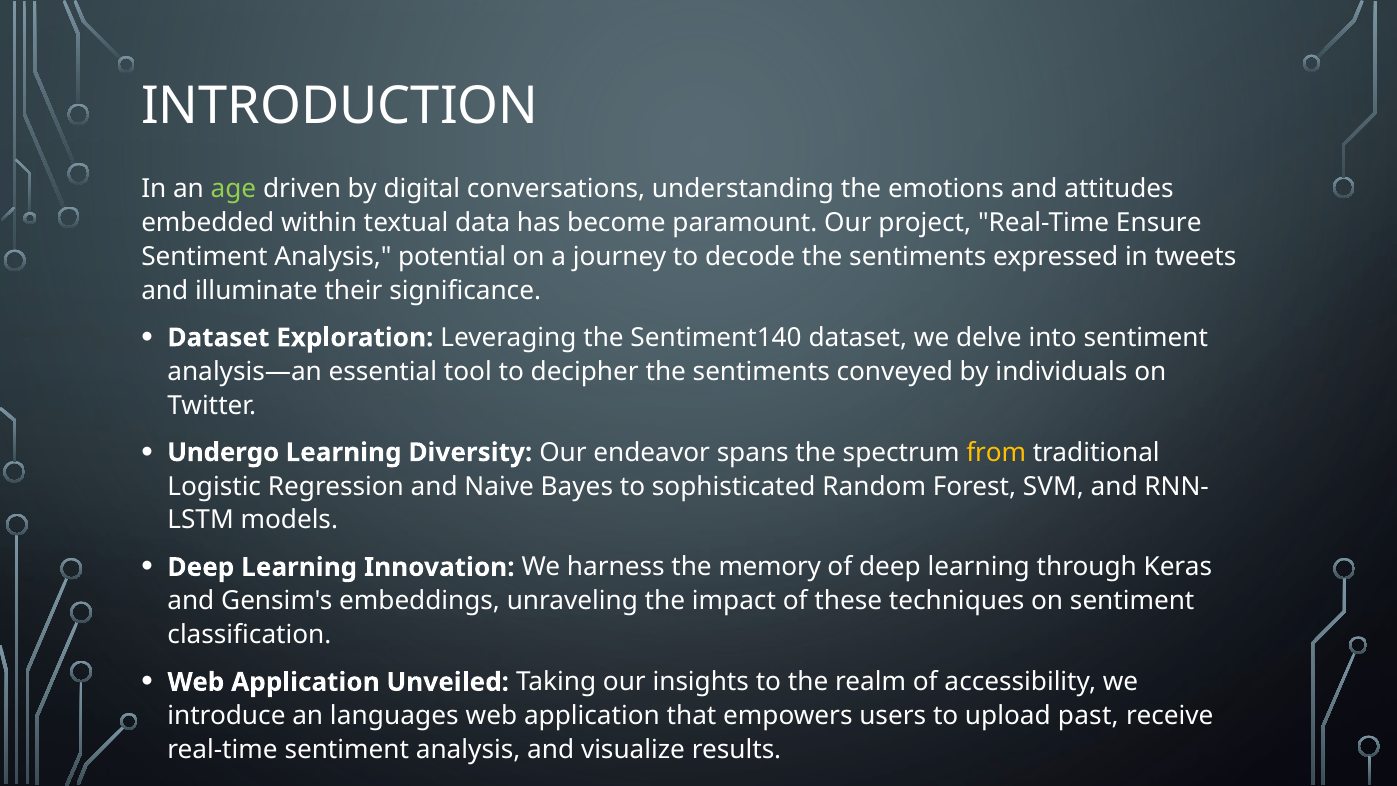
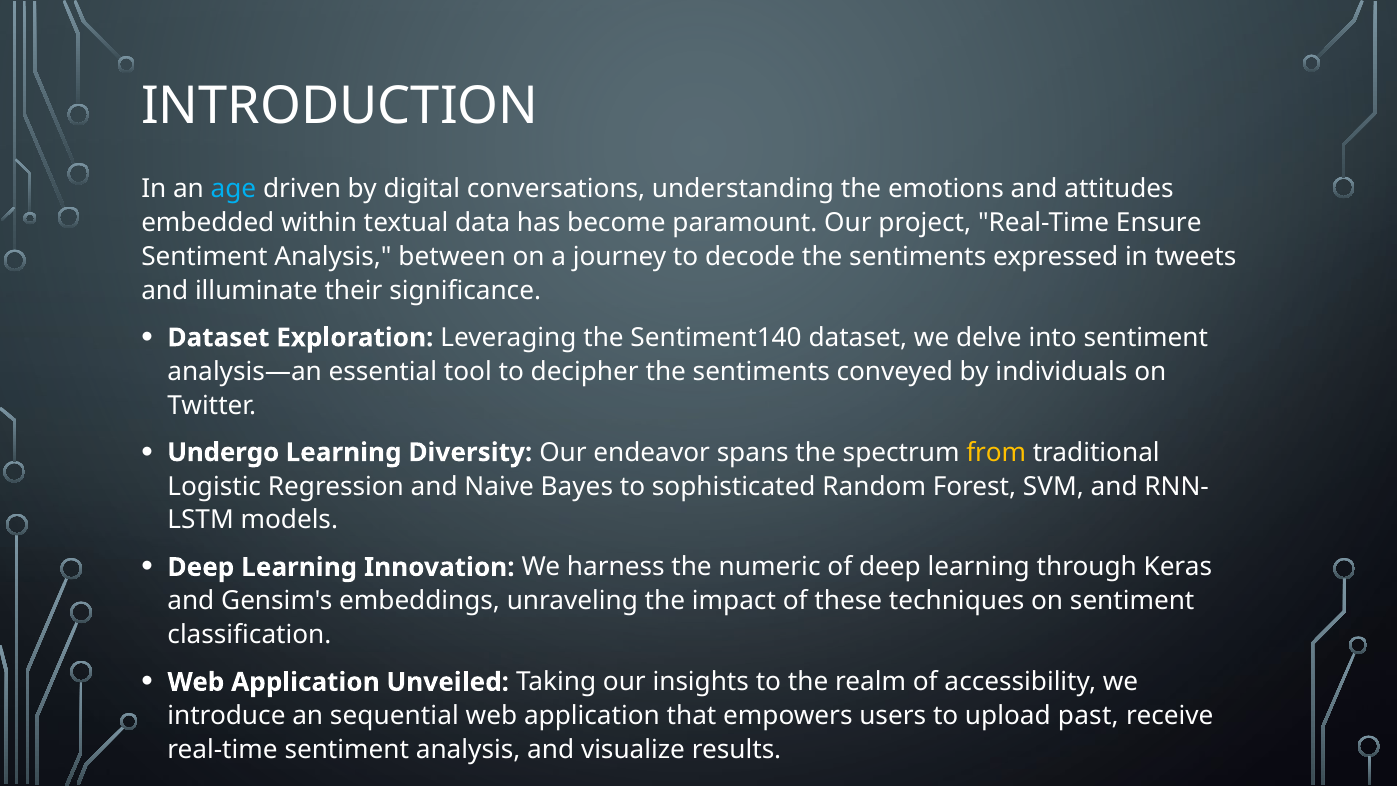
age colour: light green -> light blue
potential: potential -> between
memory: memory -> numeric
languages: languages -> sequential
